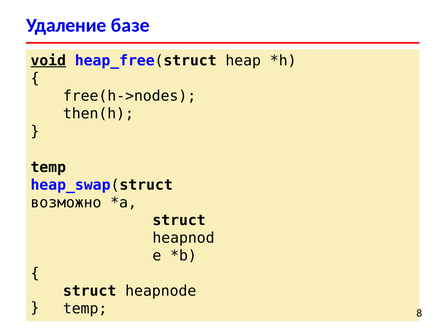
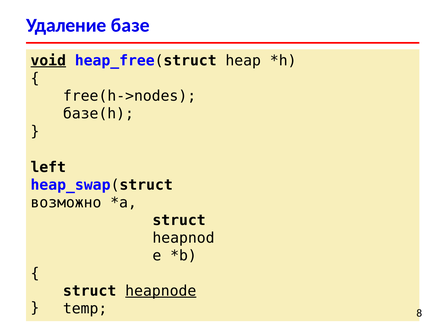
then(h: then(h -> базе(h
temp at (48, 167): temp -> left
heapnode underline: none -> present
